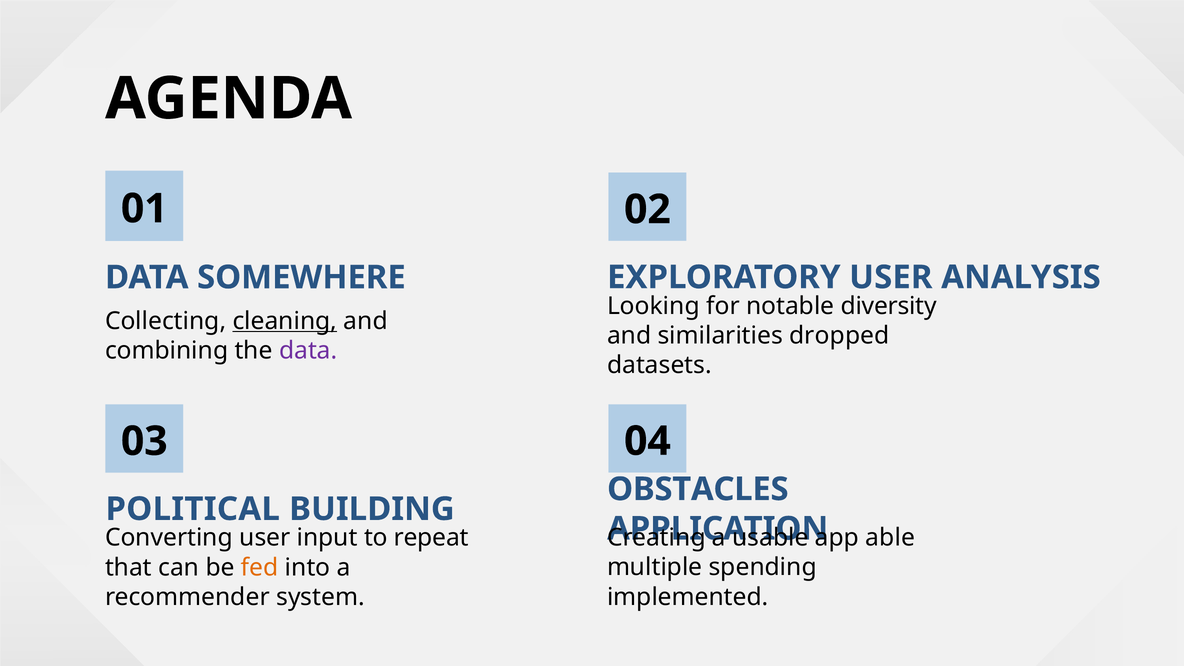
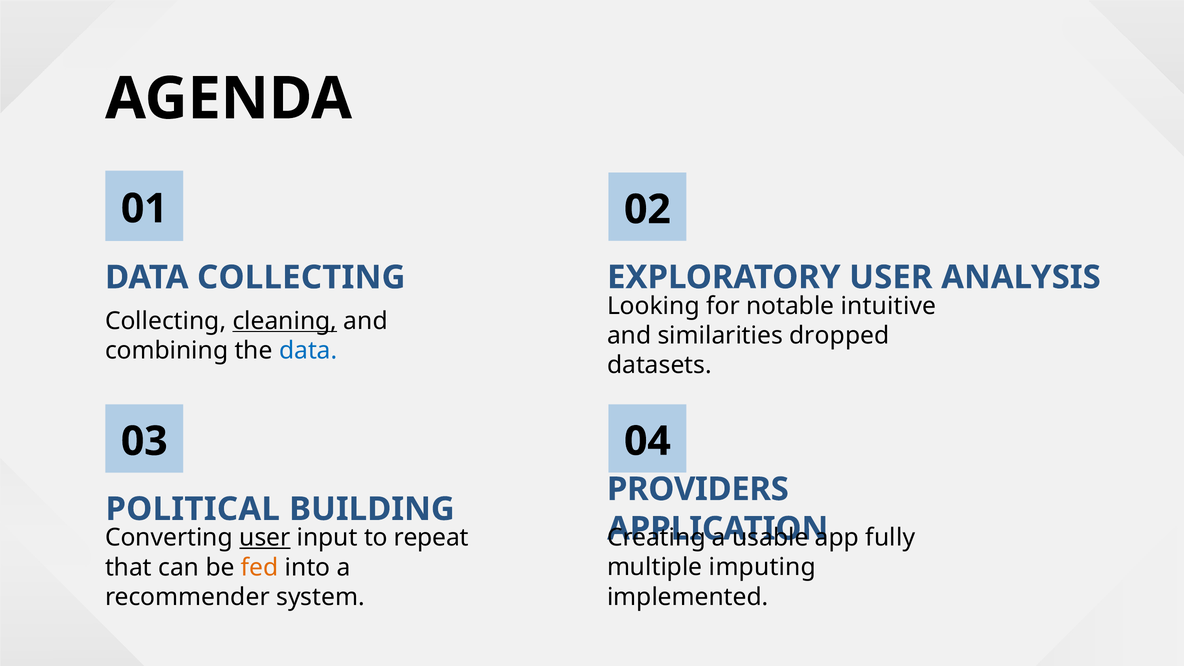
DATA SOMEWHERE: SOMEWHERE -> COLLECTING
diversity: diversity -> intuitive
data at (308, 351) colour: purple -> blue
OBSTACLES: OBSTACLES -> PROVIDERS
user at (265, 538) underline: none -> present
able: able -> fully
spending: spending -> imputing
